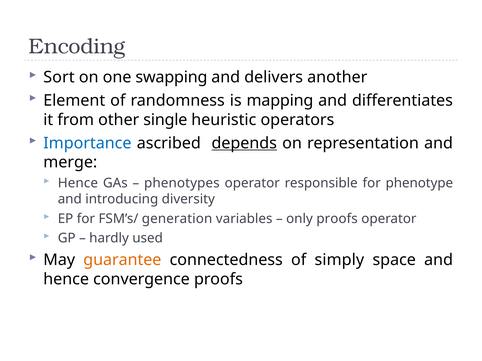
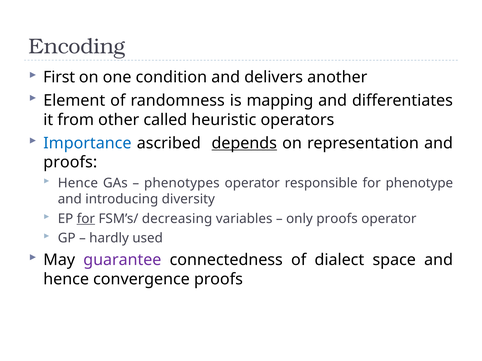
Sort: Sort -> First
swapping: swapping -> condition
single: single -> called
merge at (70, 163): merge -> proofs
for at (86, 219) underline: none -> present
generation: generation -> decreasing
guarantee colour: orange -> purple
simply: simply -> dialect
